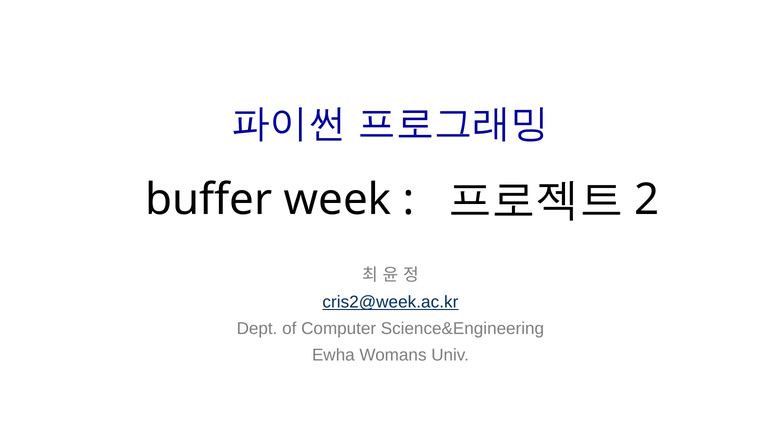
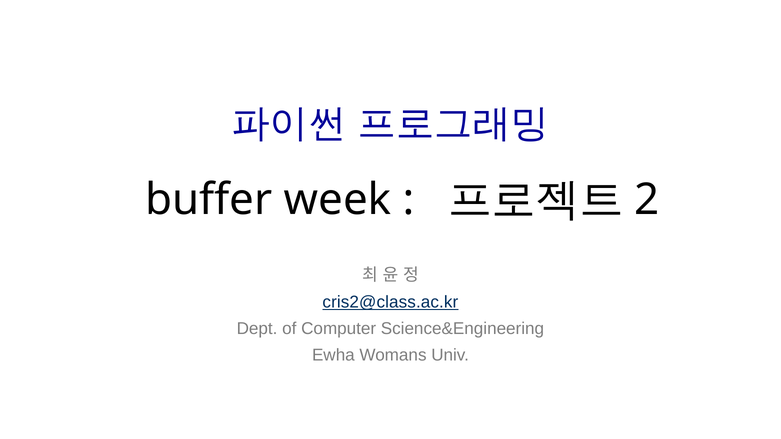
cris2@week.ac.kr: cris2@week.ac.kr -> cris2@class.ac.kr
